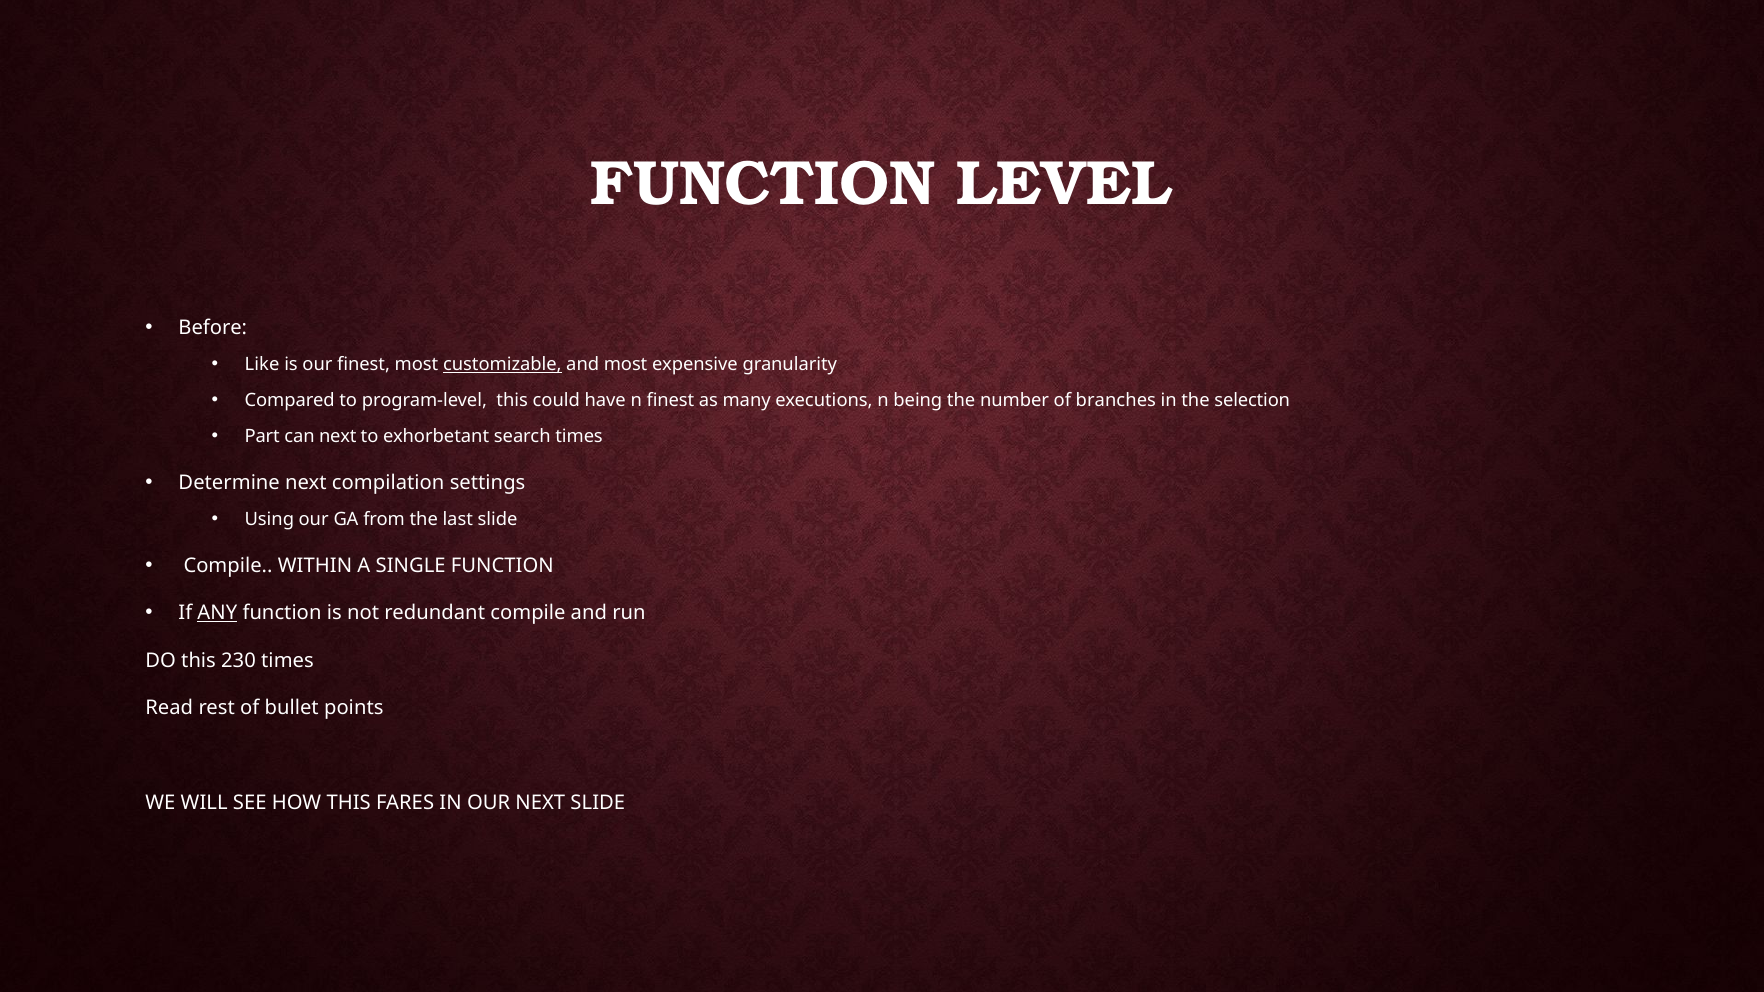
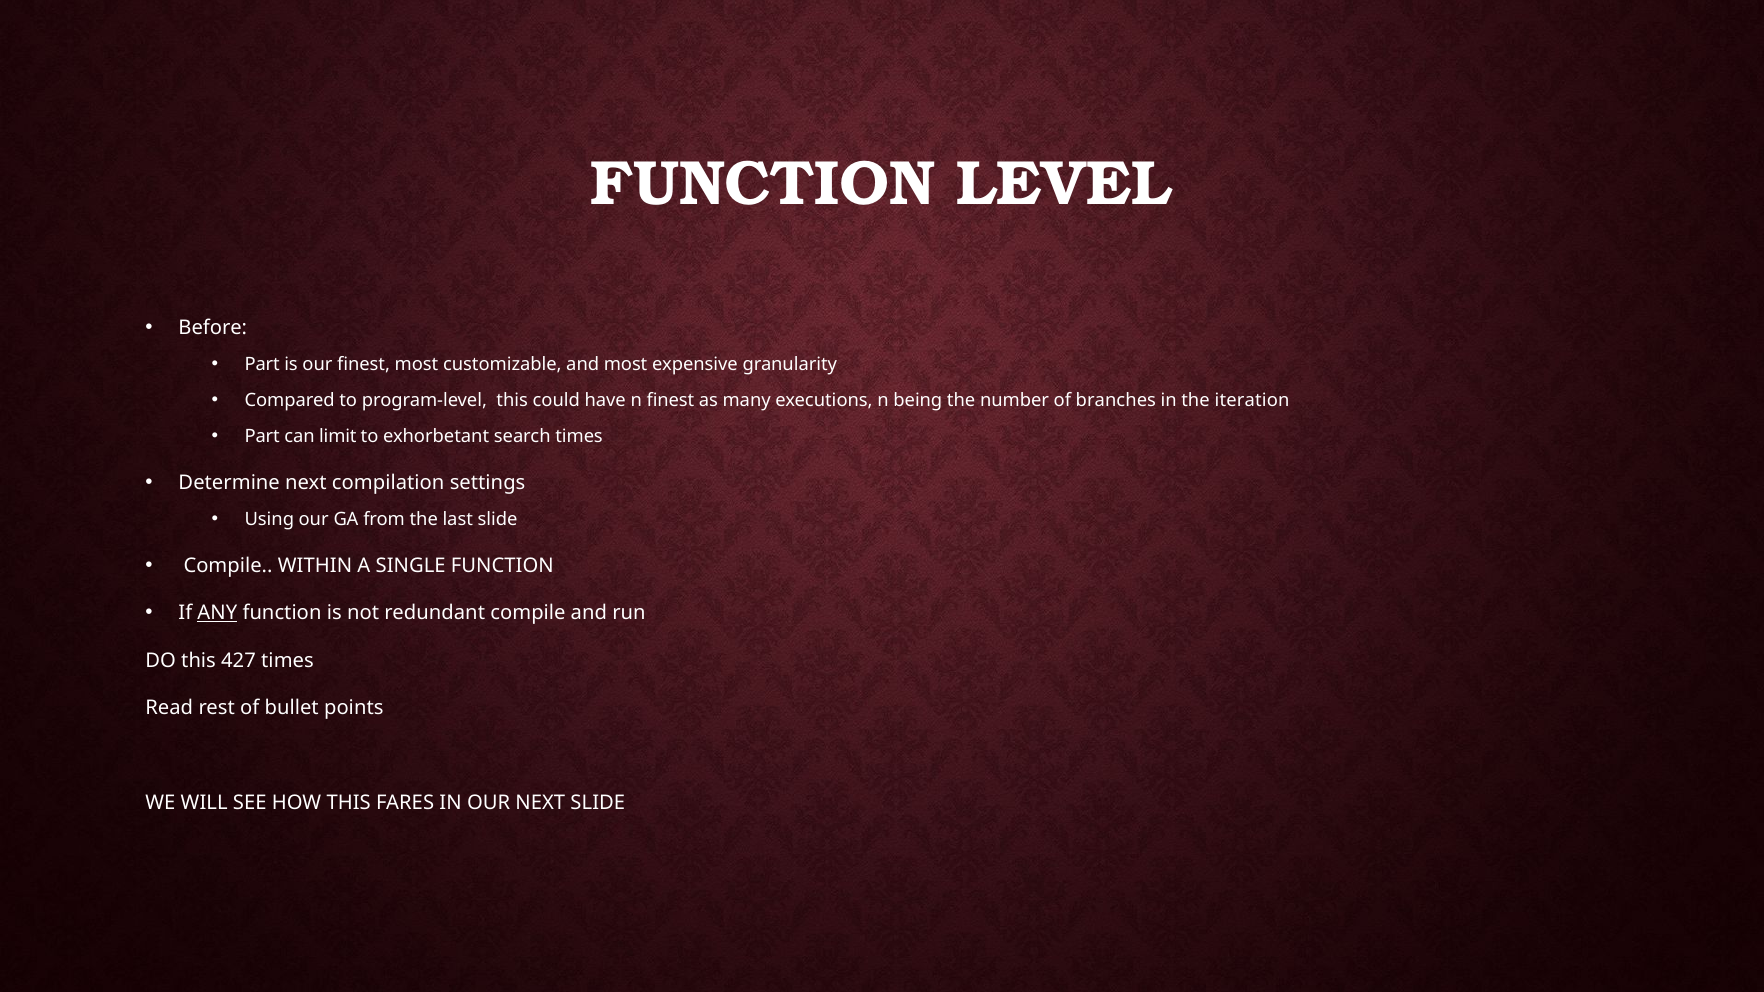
Like at (262, 365): Like -> Part
customizable underline: present -> none
selection: selection -> iteration
can next: next -> limit
230: 230 -> 427
